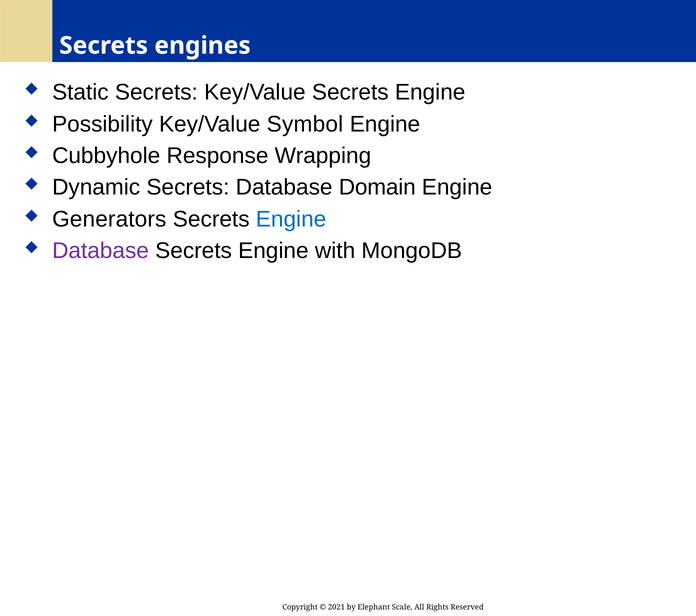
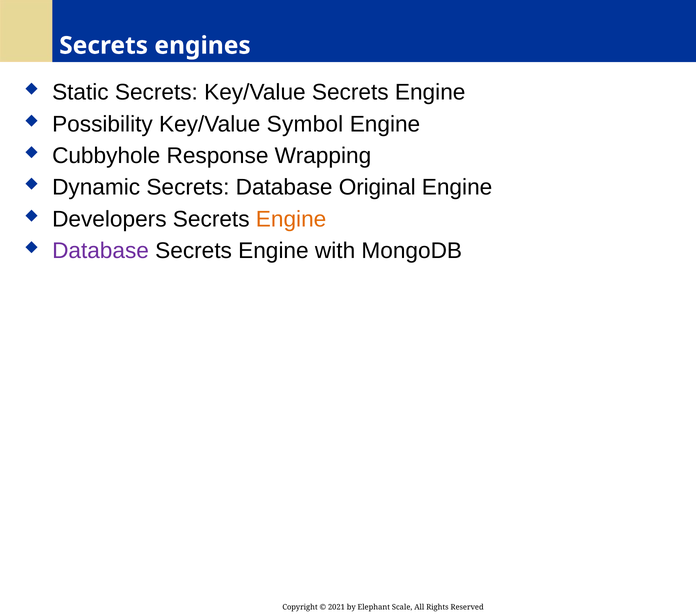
Domain: Domain -> Original
Generators: Generators -> Developers
Engine at (291, 219) colour: blue -> orange
